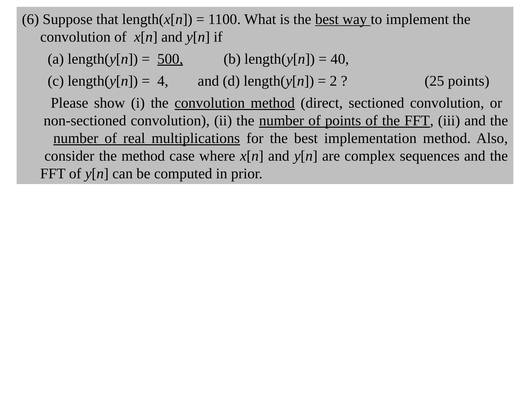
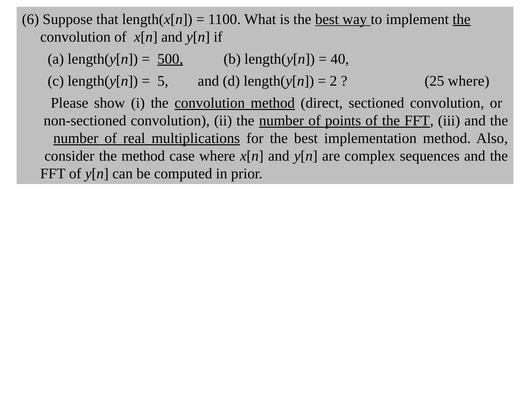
the at (462, 19) underline: none -> present
4: 4 -> 5
25 points: points -> where
